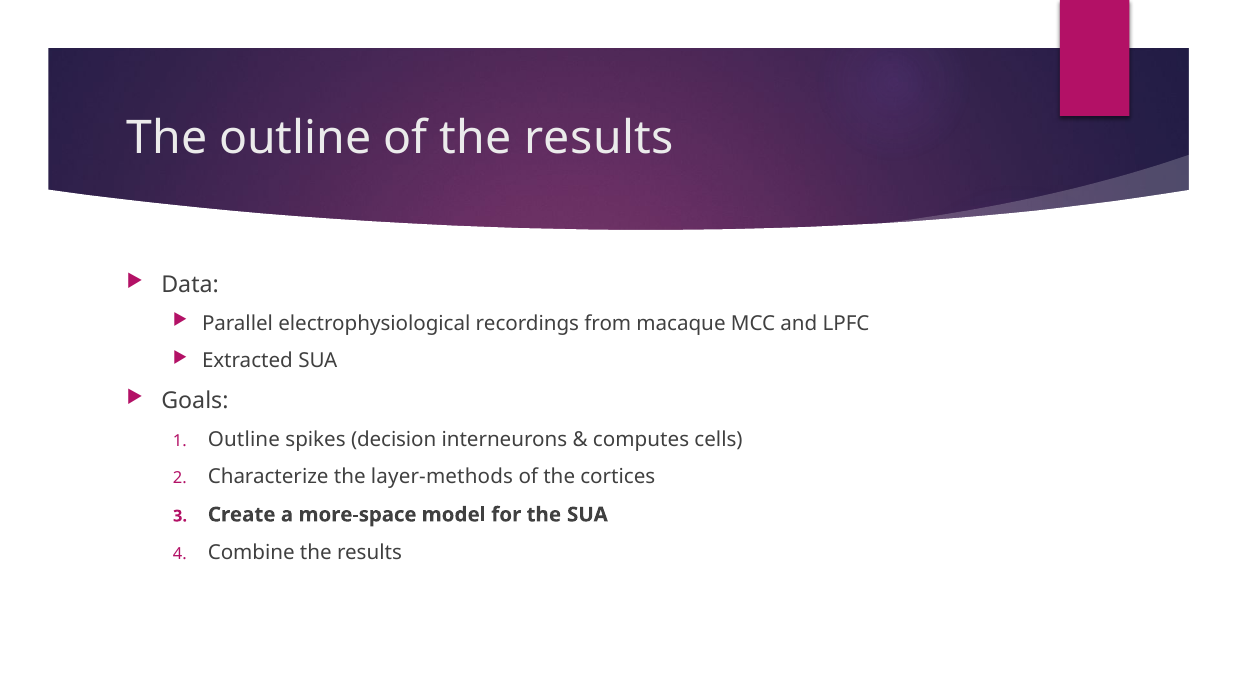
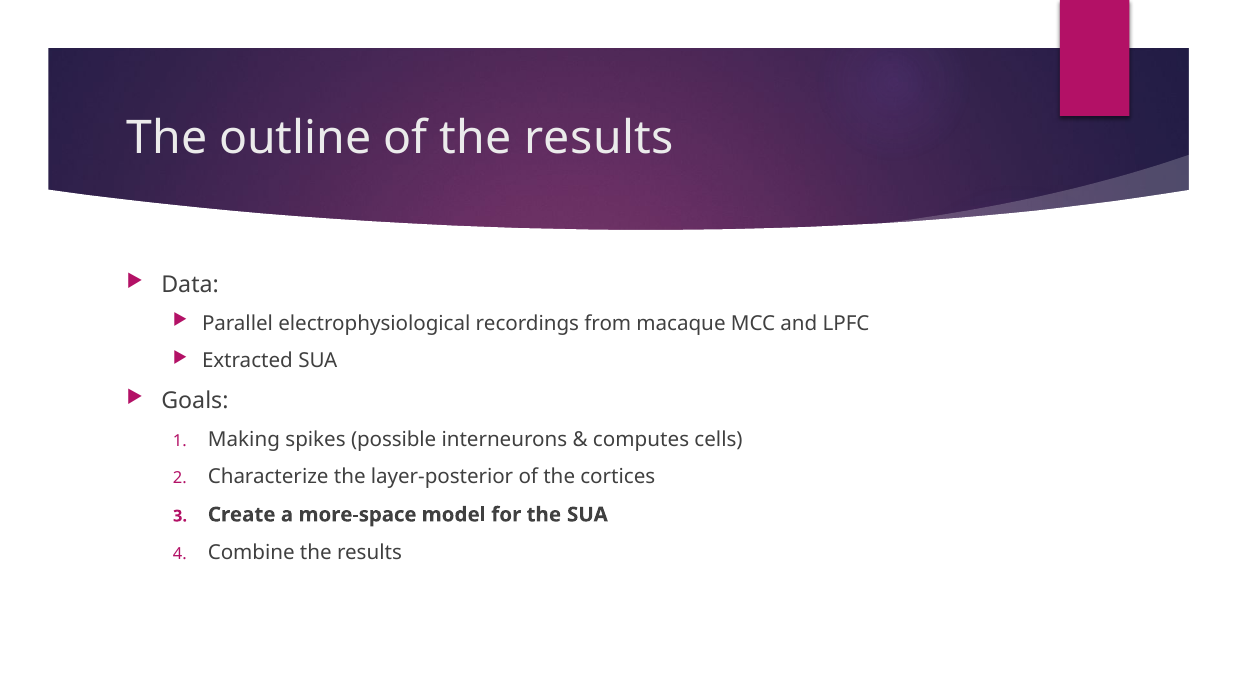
Outline at (244, 440): Outline -> Making
decision: decision -> possible
layer-methods: layer-methods -> layer-posterior
